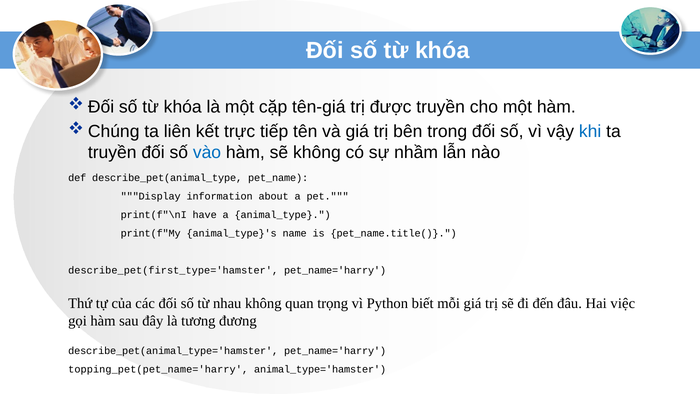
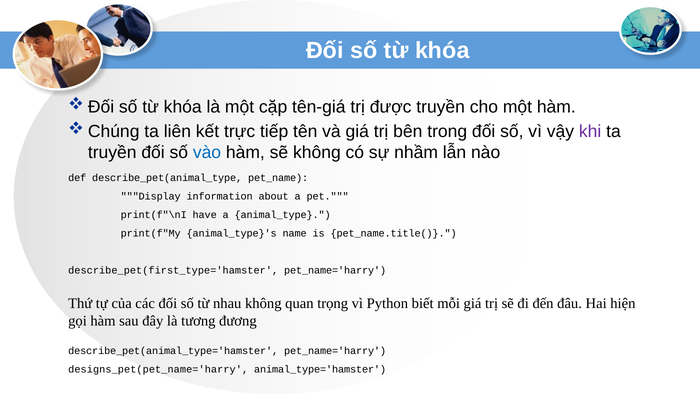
khi colour: blue -> purple
việc: việc -> hiện
topping_pet(pet_name='harry: topping_pet(pet_name='harry -> designs_pet(pet_name='harry
